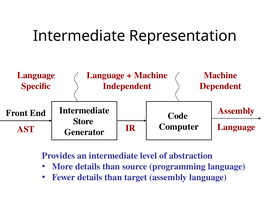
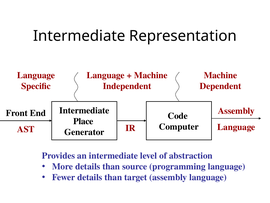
Store: Store -> Place
